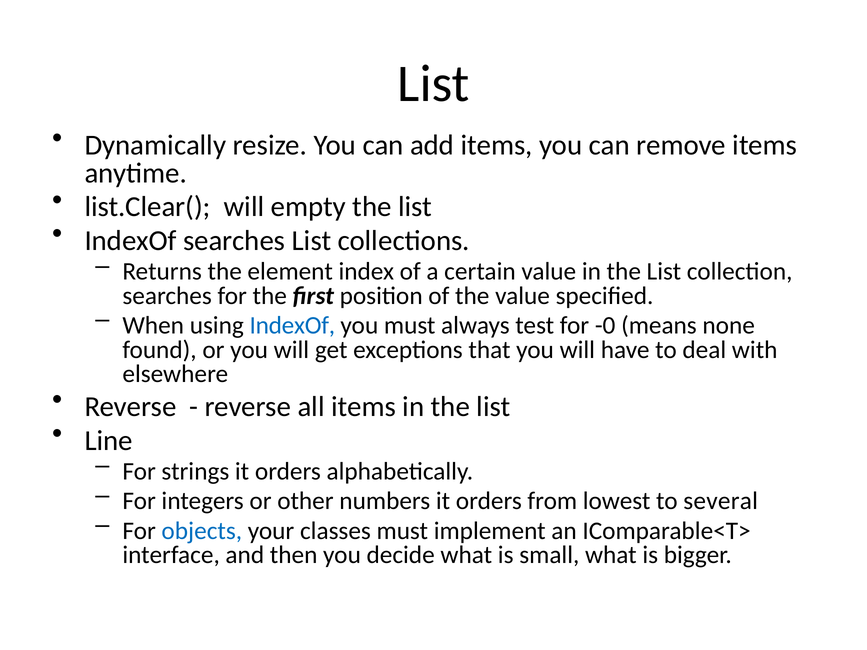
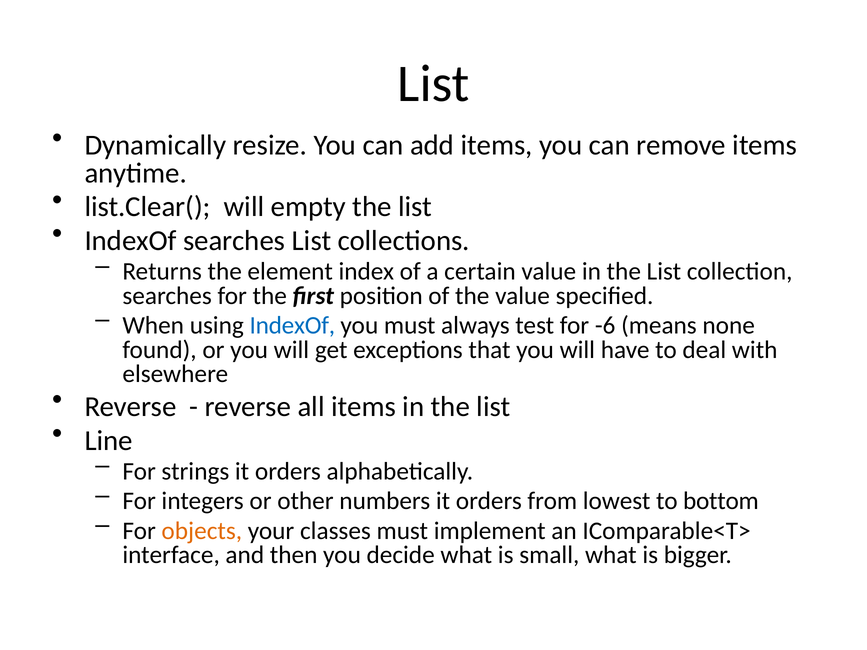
-0: -0 -> -6
several: several -> bottom
objects colour: blue -> orange
